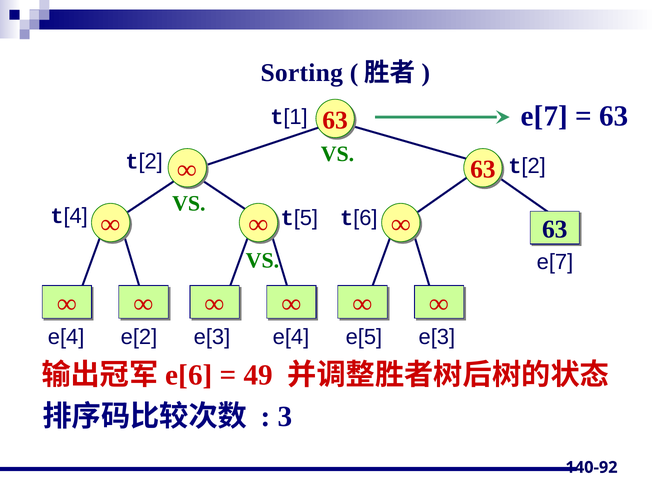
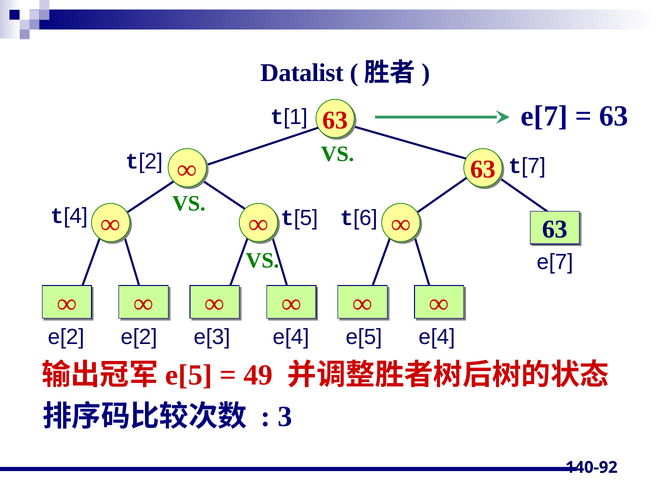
Sorting: Sorting -> Datalist
2 at (534, 166): 2 -> 7
e[4 at (66, 337): e[4 -> e[2
e[5 e[3: e[3 -> e[4
e[6 at (189, 375): e[6 -> e[5
